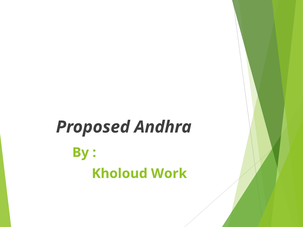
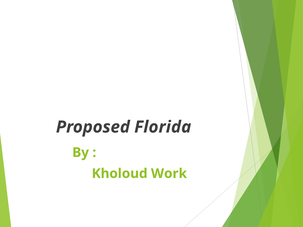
Andhra: Andhra -> Florida
